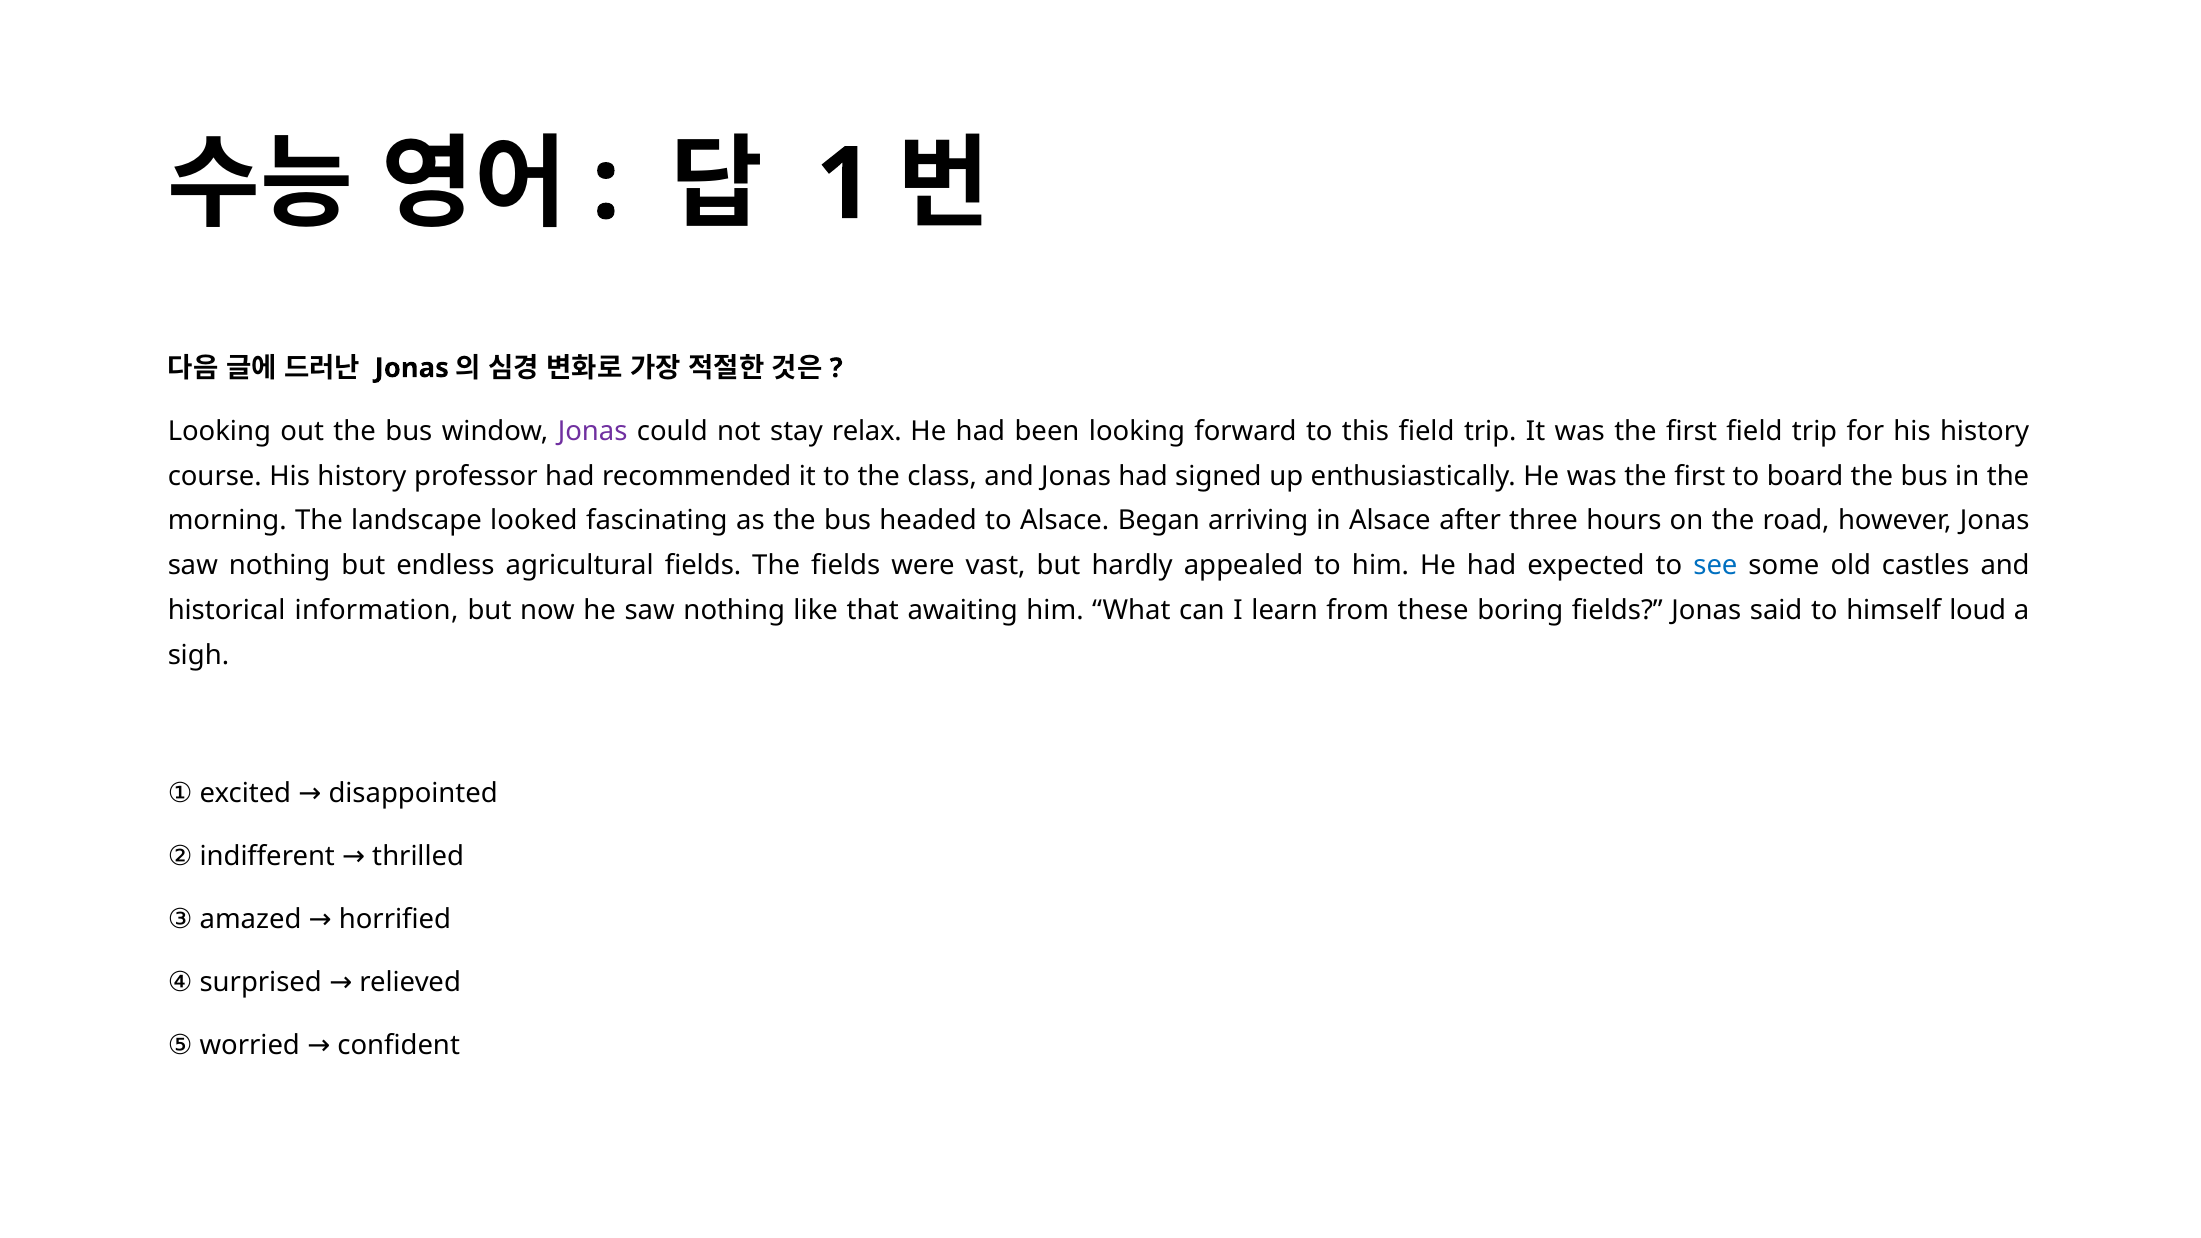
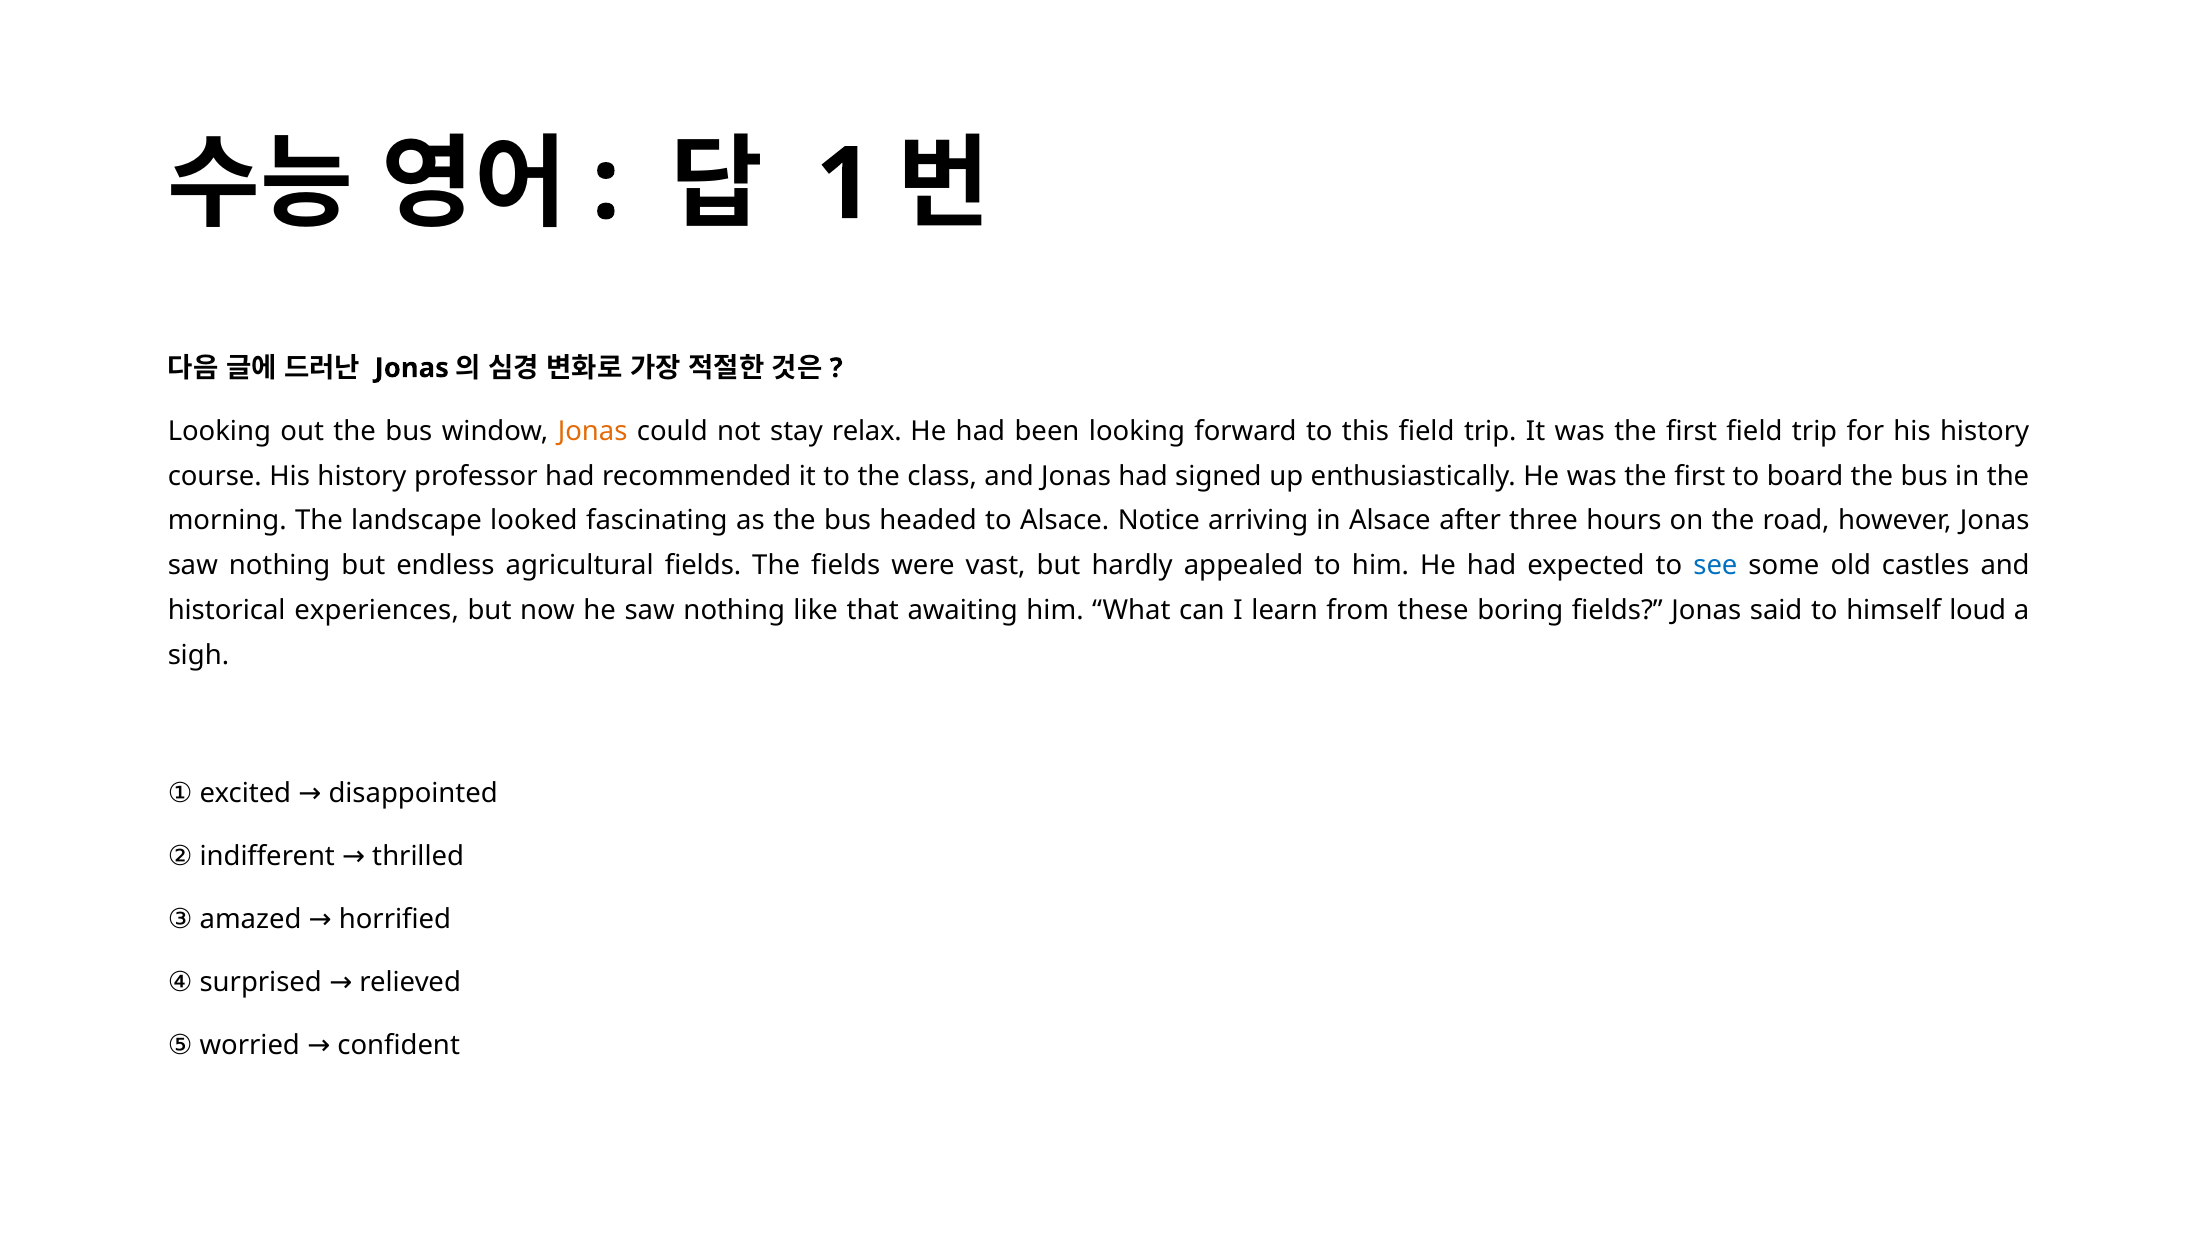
Jonas at (593, 431) colour: purple -> orange
Began: Began -> Notice
information: information -> experiences
